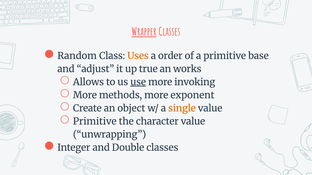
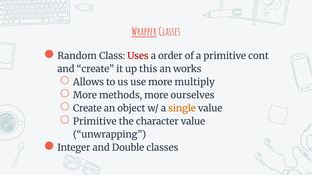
Uses colour: orange -> red
base: base -> cont
and adjust: adjust -> create
true: true -> this
use underline: present -> none
invoking: invoking -> multiply
exponent: exponent -> ourselves
